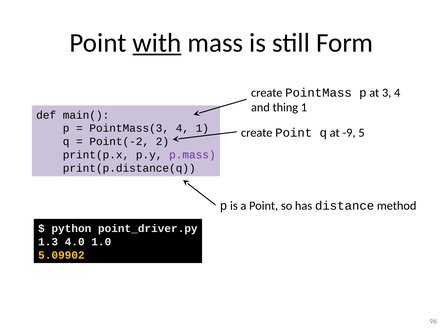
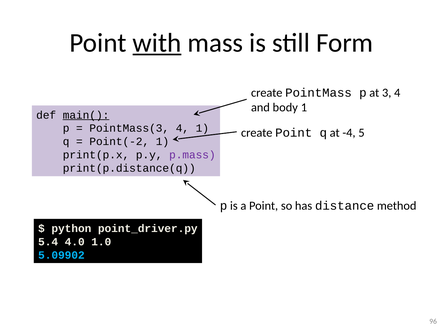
thing: thing -> body
main( underline: none -> present
-9: -9 -> -4
Point(-2 2: 2 -> 1
1.3: 1.3 -> 5.4
5.09902 colour: yellow -> light blue
